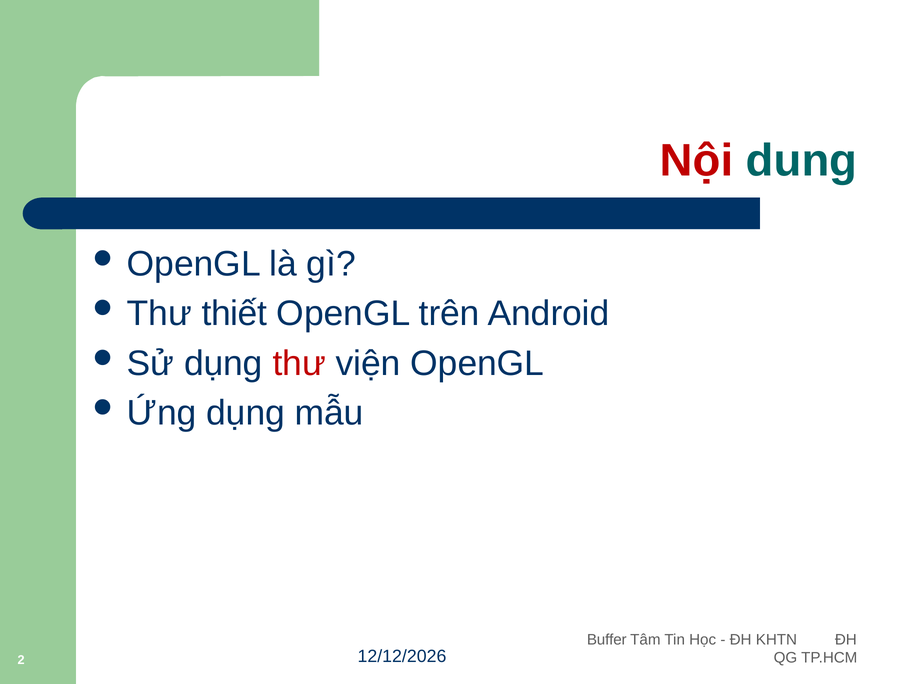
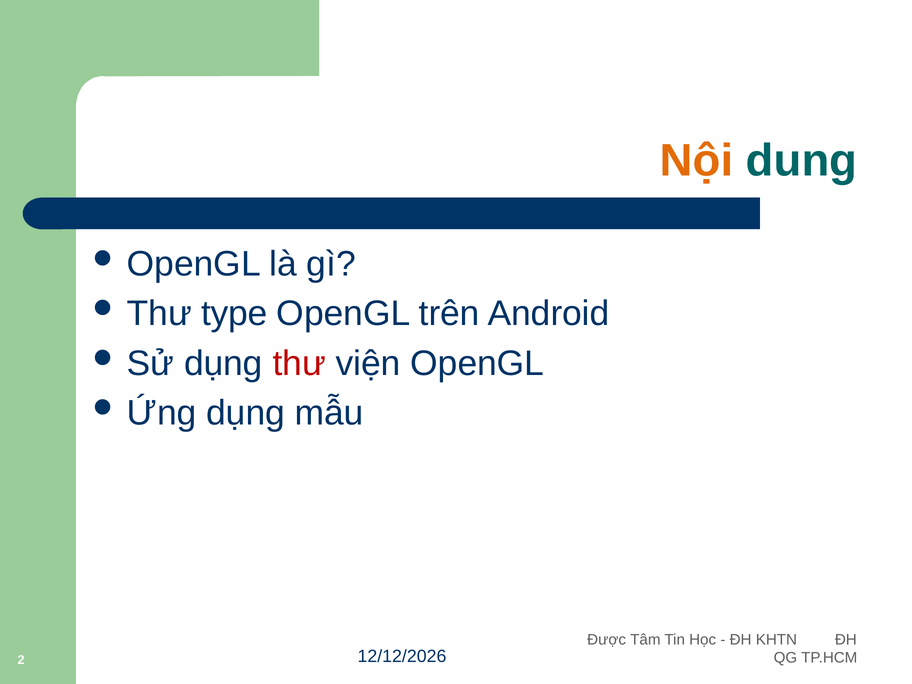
Nội colour: red -> orange
thiết: thiết -> type
Buffer: Buffer -> Được
